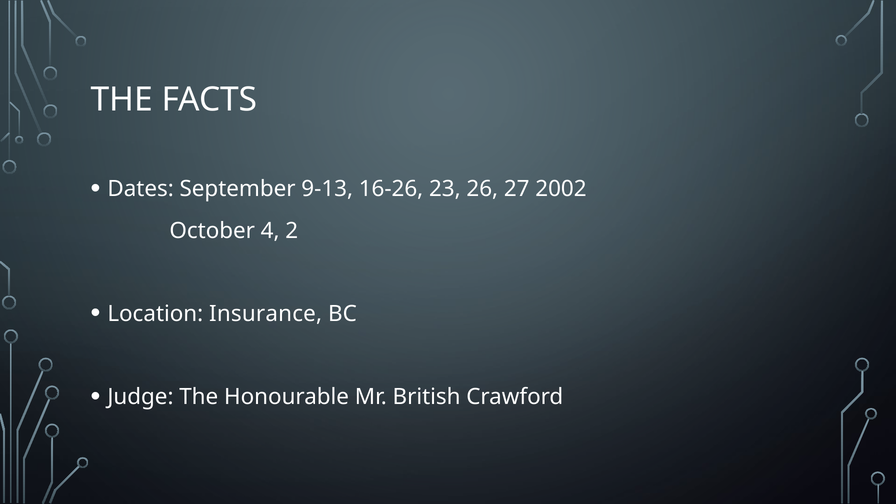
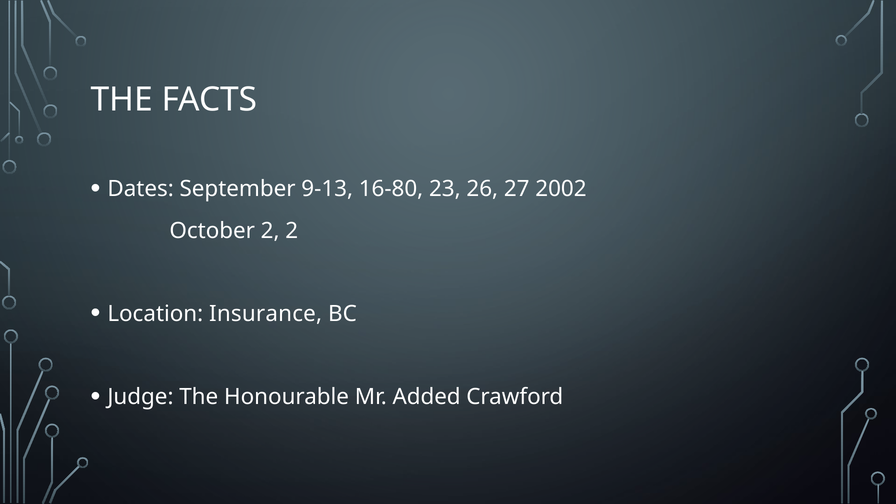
16-26: 16-26 -> 16-80
October 4: 4 -> 2
British: British -> Added
